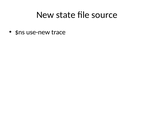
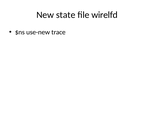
source: source -> wirelfd
